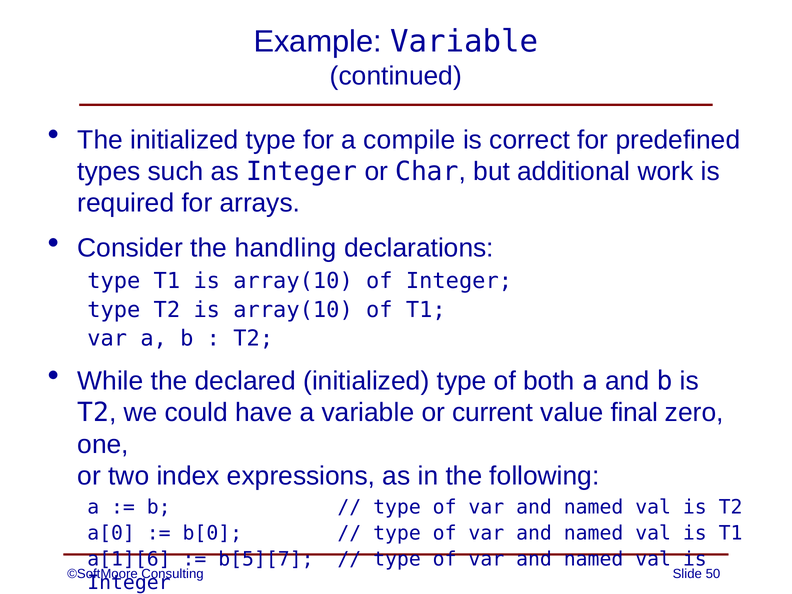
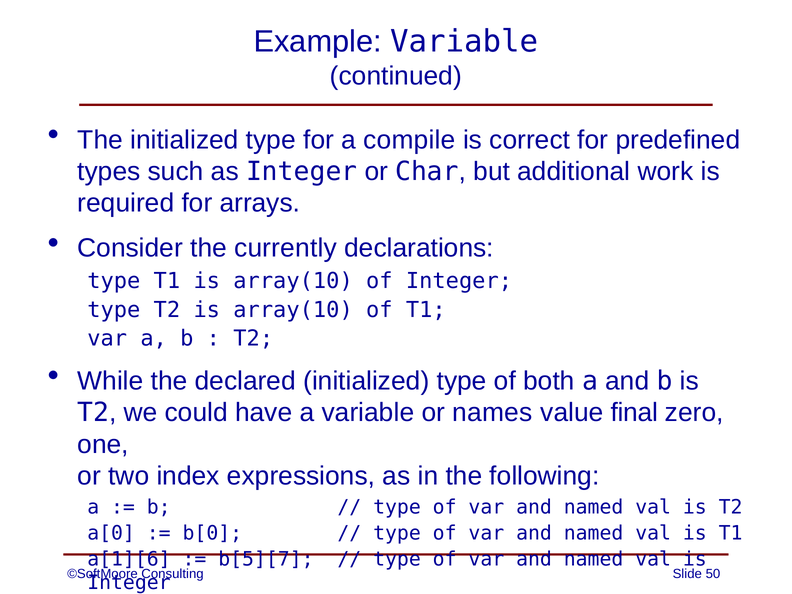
handling: handling -> currently
current: current -> names
